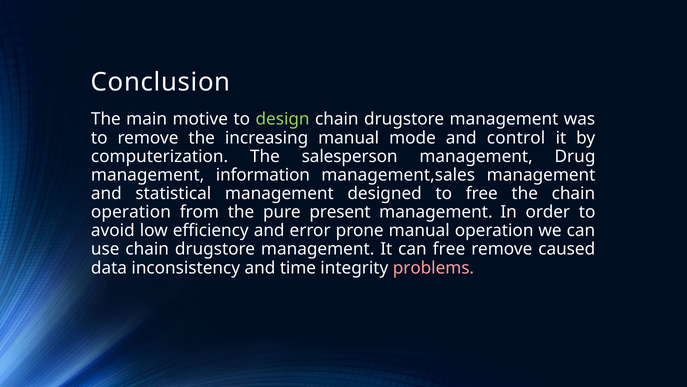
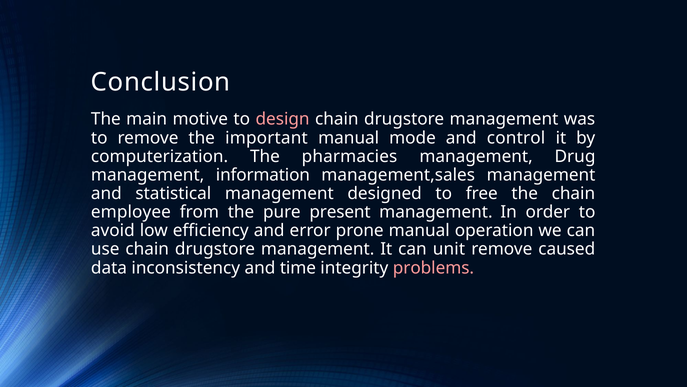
design colour: light green -> pink
increasing: increasing -> important
salesperson: salesperson -> pharmacies
operation at (131, 212): operation -> employee
can free: free -> unit
